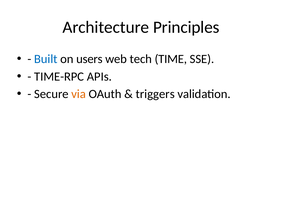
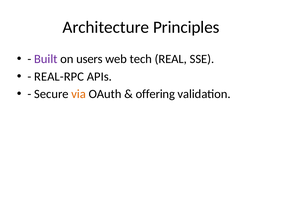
Built colour: blue -> purple
TIME: TIME -> REAL
TIME-RPC: TIME-RPC -> REAL-RPC
triggers: triggers -> offering
